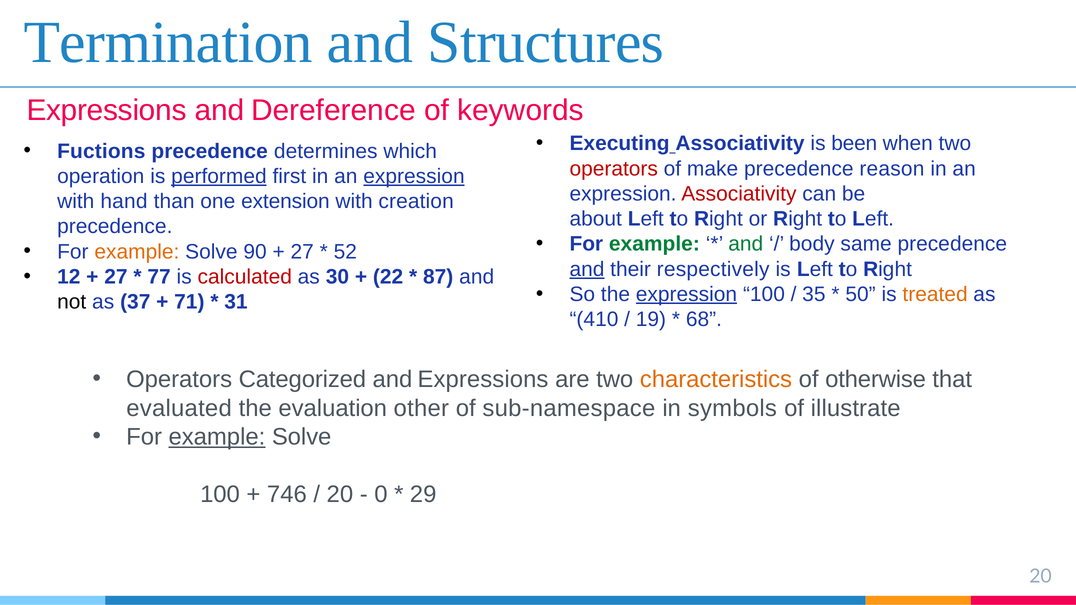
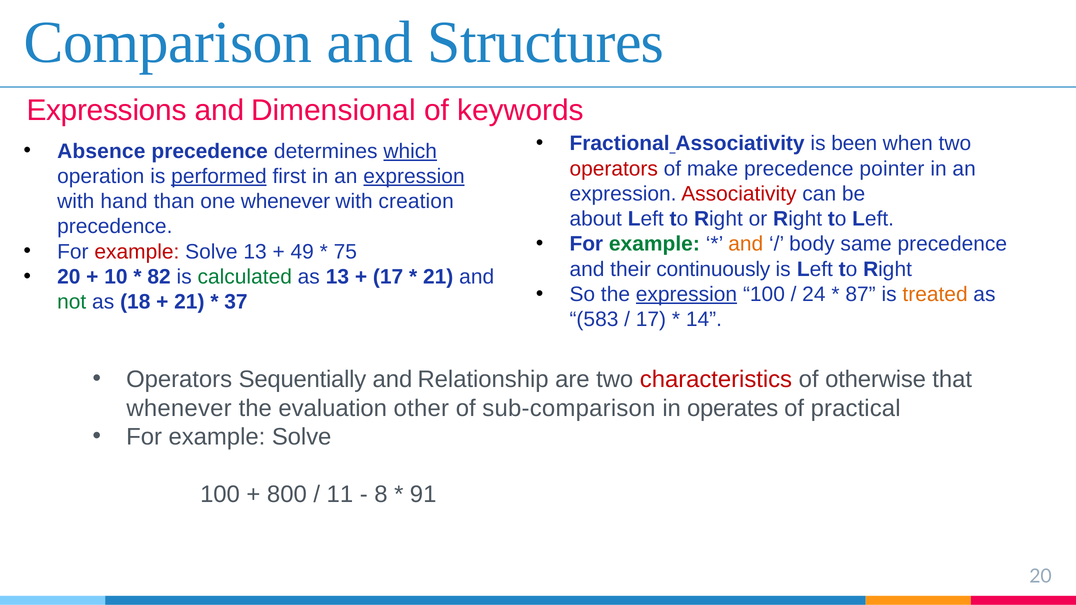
Termination: Termination -> Comparison
Dereference: Dereference -> Dimensional
Executing: Executing -> Fractional
Fuctions: Fuctions -> Absence
which underline: none -> present
reason: reason -> pointer
one extension: extension -> whenever
and at (746, 244) colour: green -> orange
example at (137, 252) colour: orange -> red
Solve 90: 90 -> 13
27 at (302, 252): 27 -> 49
52: 52 -> 75
and at (587, 269) underline: present -> none
respectively: respectively -> continuously
12 at (69, 277): 12 -> 20
27 at (116, 277): 27 -> 10
77: 77 -> 82
calculated colour: red -> green
as 30: 30 -> 13
22 at (388, 277): 22 -> 17
87 at (438, 277): 87 -> 21
35: 35 -> 24
50: 50 -> 87
not colour: black -> green
37: 37 -> 18
71 at (189, 302): 71 -> 21
31: 31 -> 37
410: 410 -> 583
19 at (651, 319): 19 -> 17
68: 68 -> 14
Categorized: Categorized -> Sequentially
and Expressions: Expressions -> Relationship
characteristics colour: orange -> red
evaluated at (179, 408): evaluated -> whenever
sub-namespace: sub-namespace -> sub-comparison
symbols: symbols -> operates
illustrate: illustrate -> practical
example at (217, 437) underline: present -> none
746: 746 -> 800
20 at (340, 494): 20 -> 11
0: 0 -> 8
29: 29 -> 91
